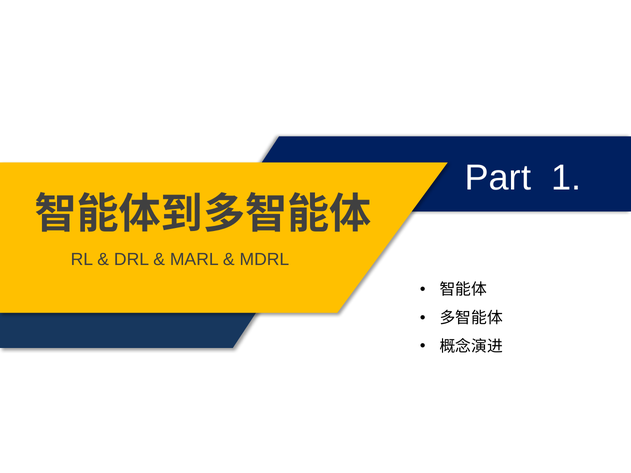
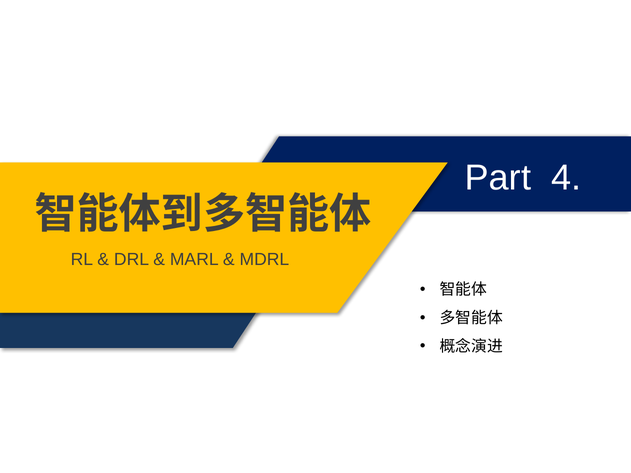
1: 1 -> 4
